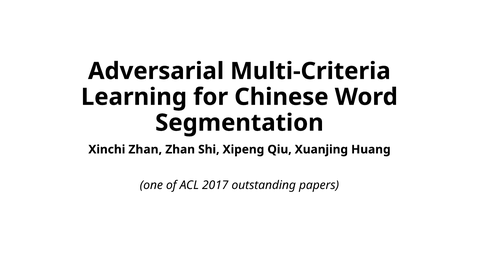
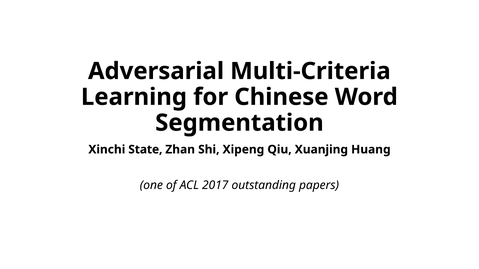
Xinchi Zhan: Zhan -> State
